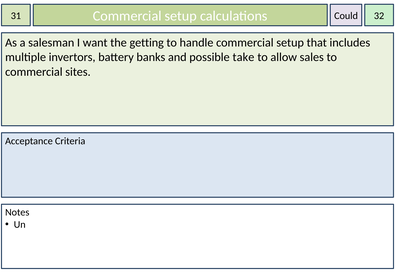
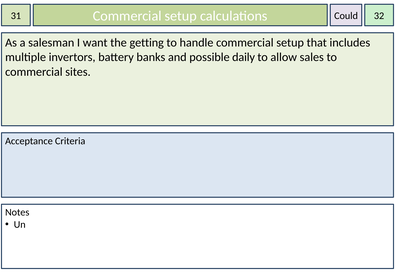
take: take -> daily
